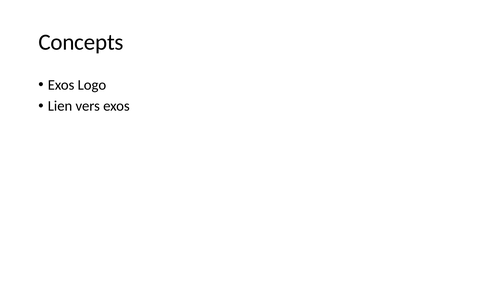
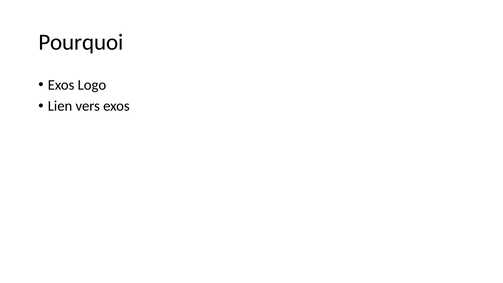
Concepts: Concepts -> Pourquoi
